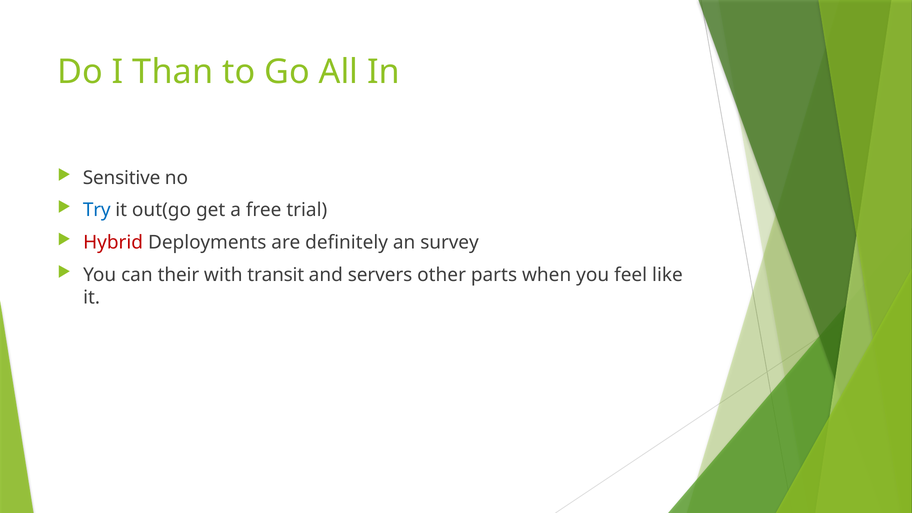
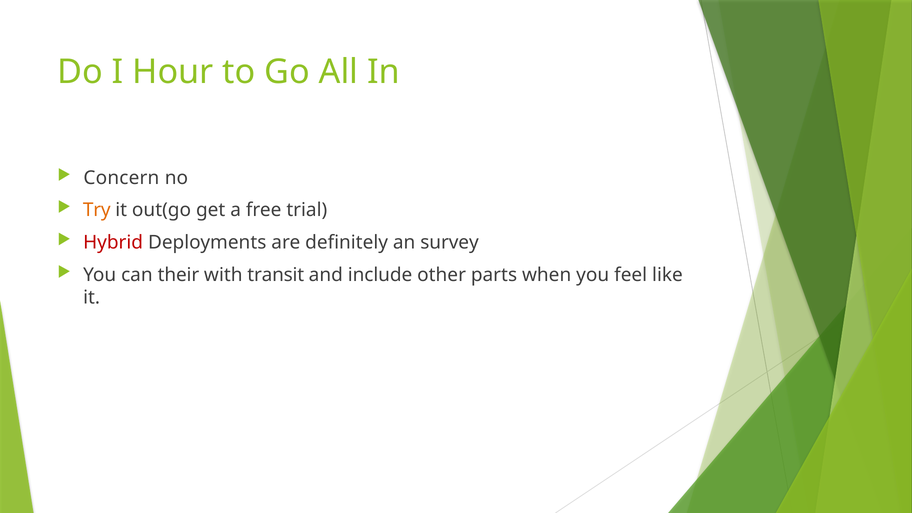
Than: Than -> Hour
Sensitive: Sensitive -> Concern
Try colour: blue -> orange
servers: servers -> include
